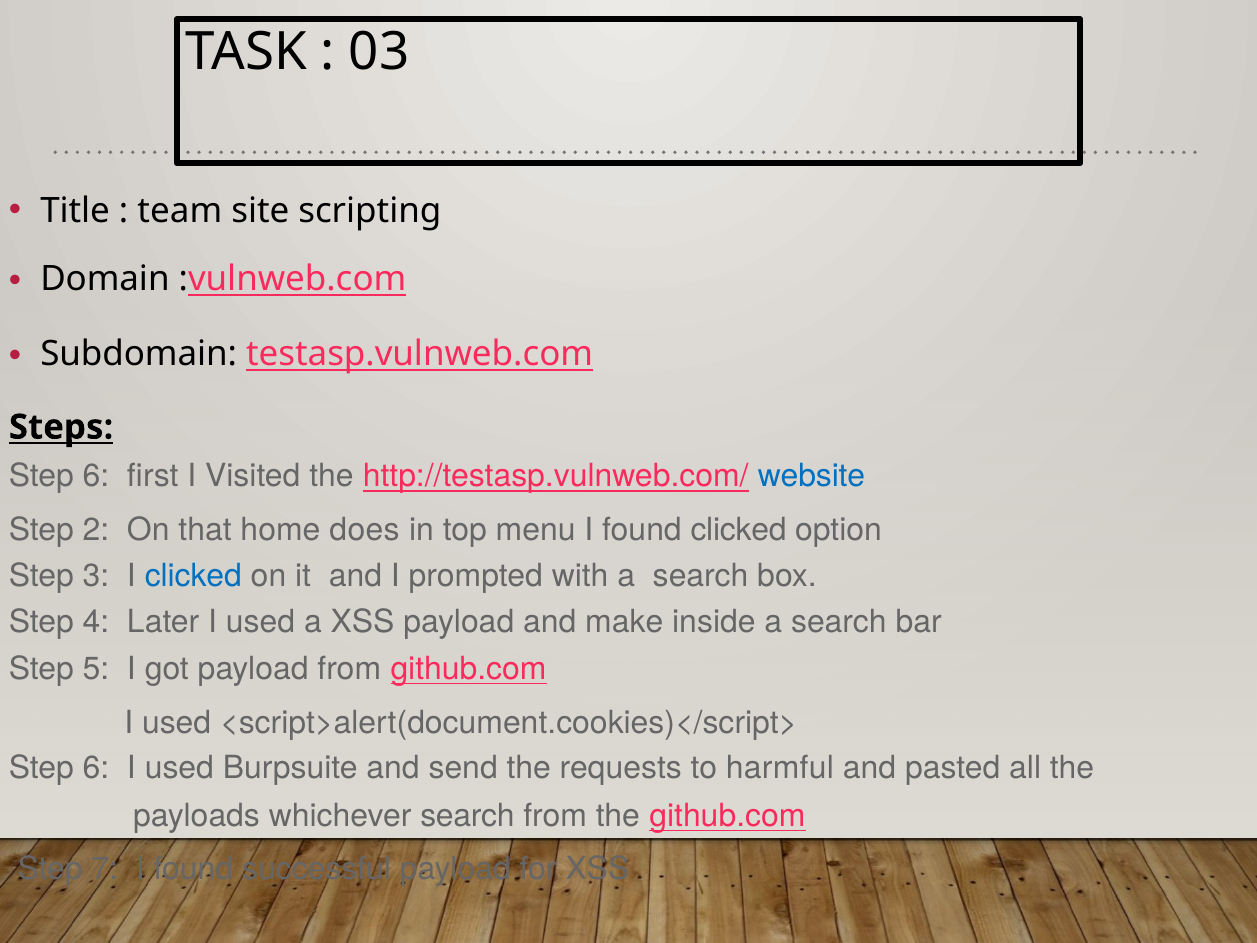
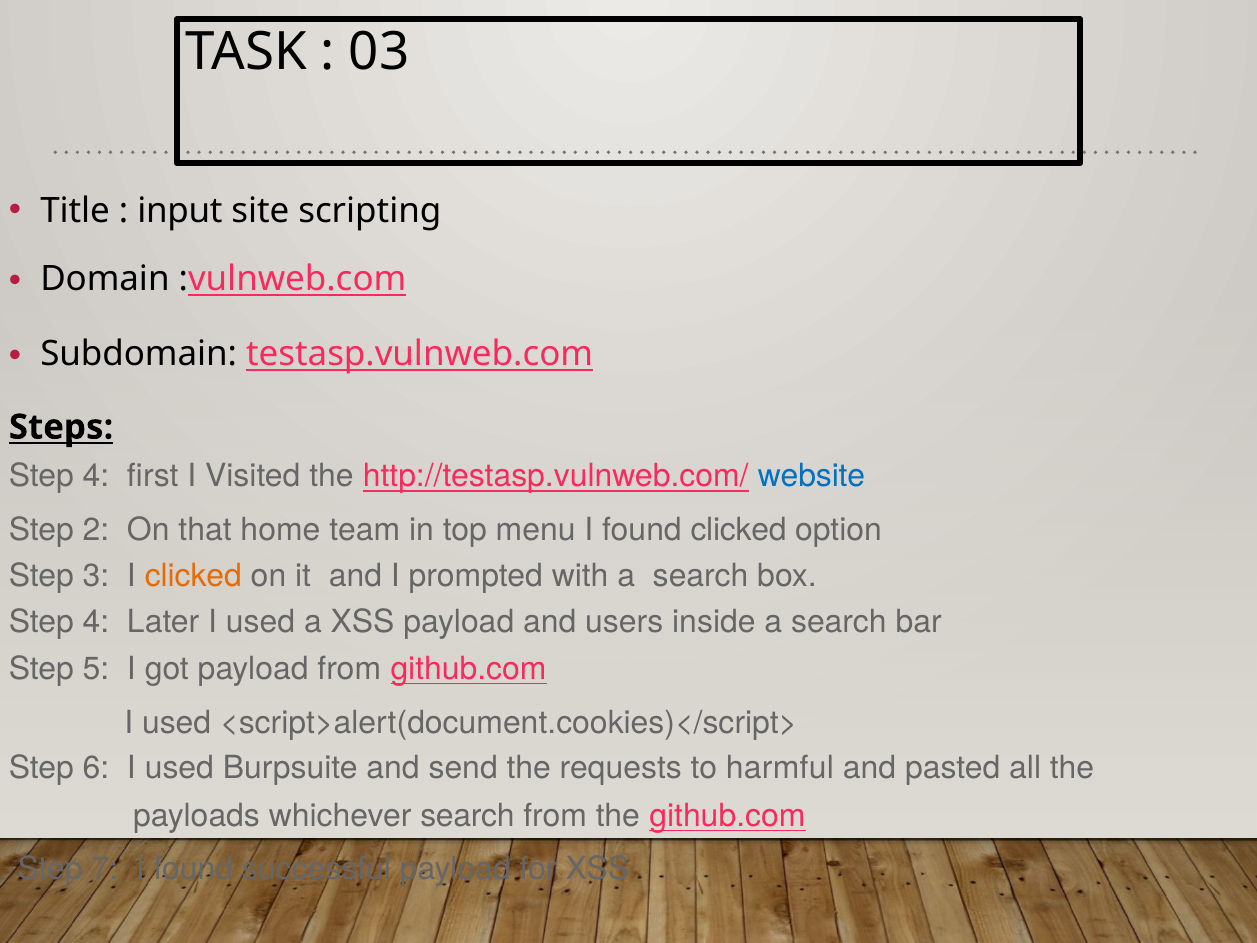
team: team -> input
6 at (96, 476): 6 -> 4
does: does -> team
clicked at (193, 575) colour: blue -> orange
make: make -> users
